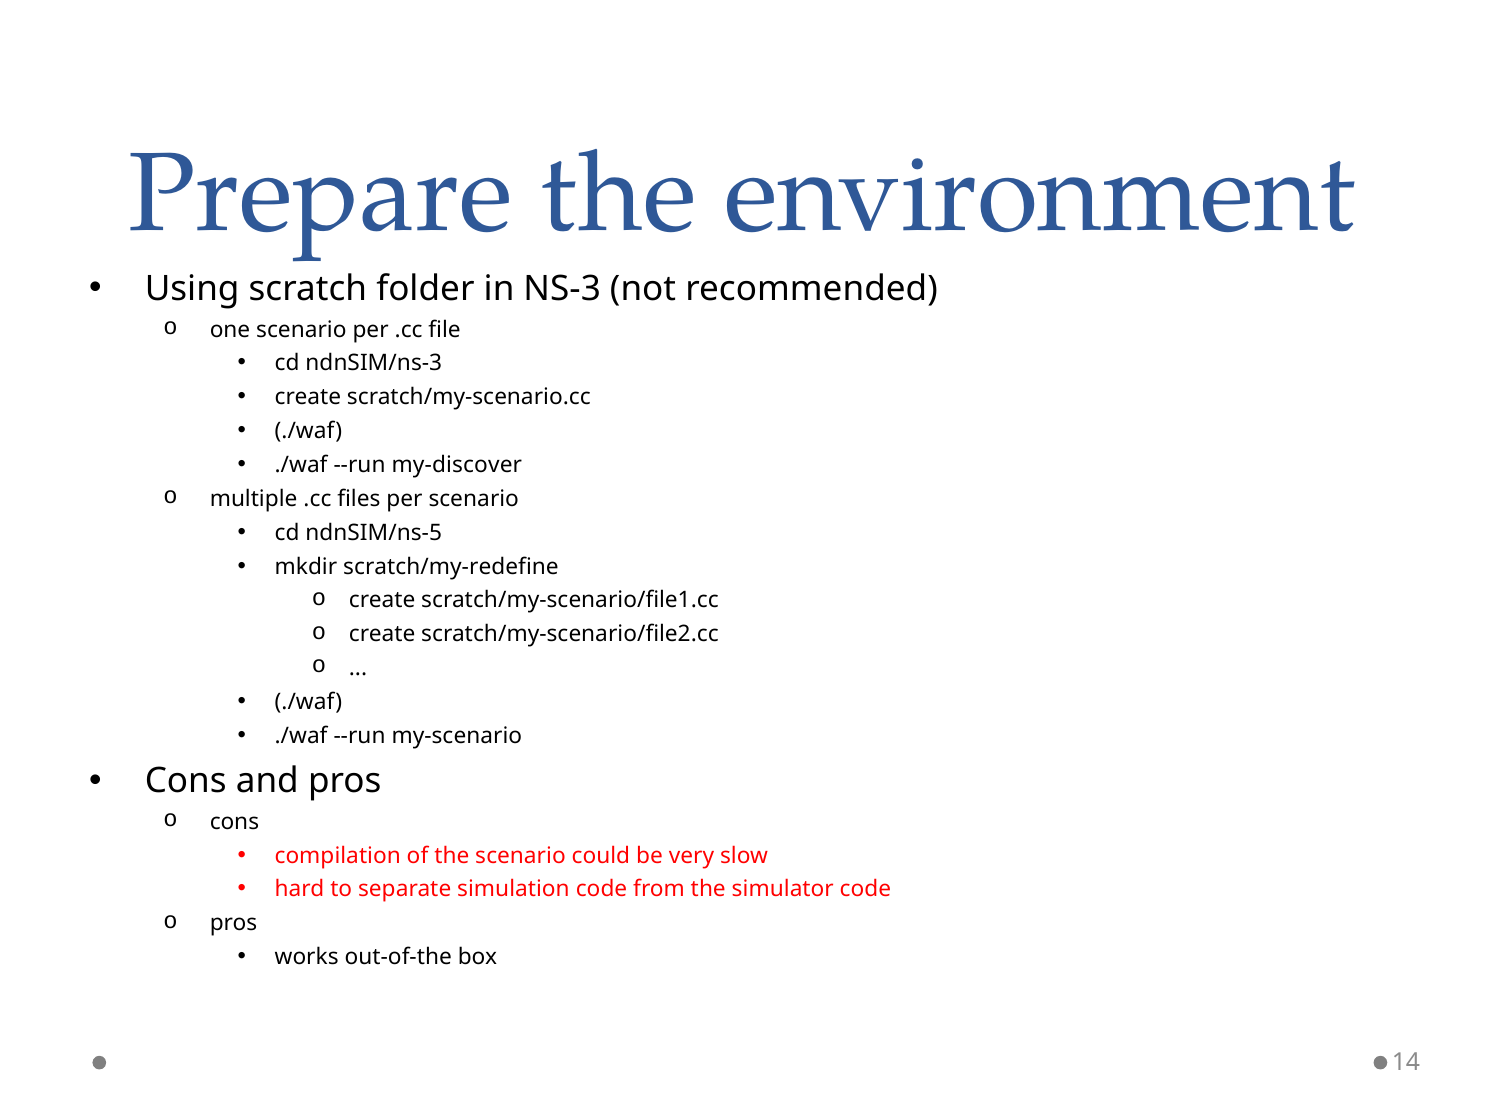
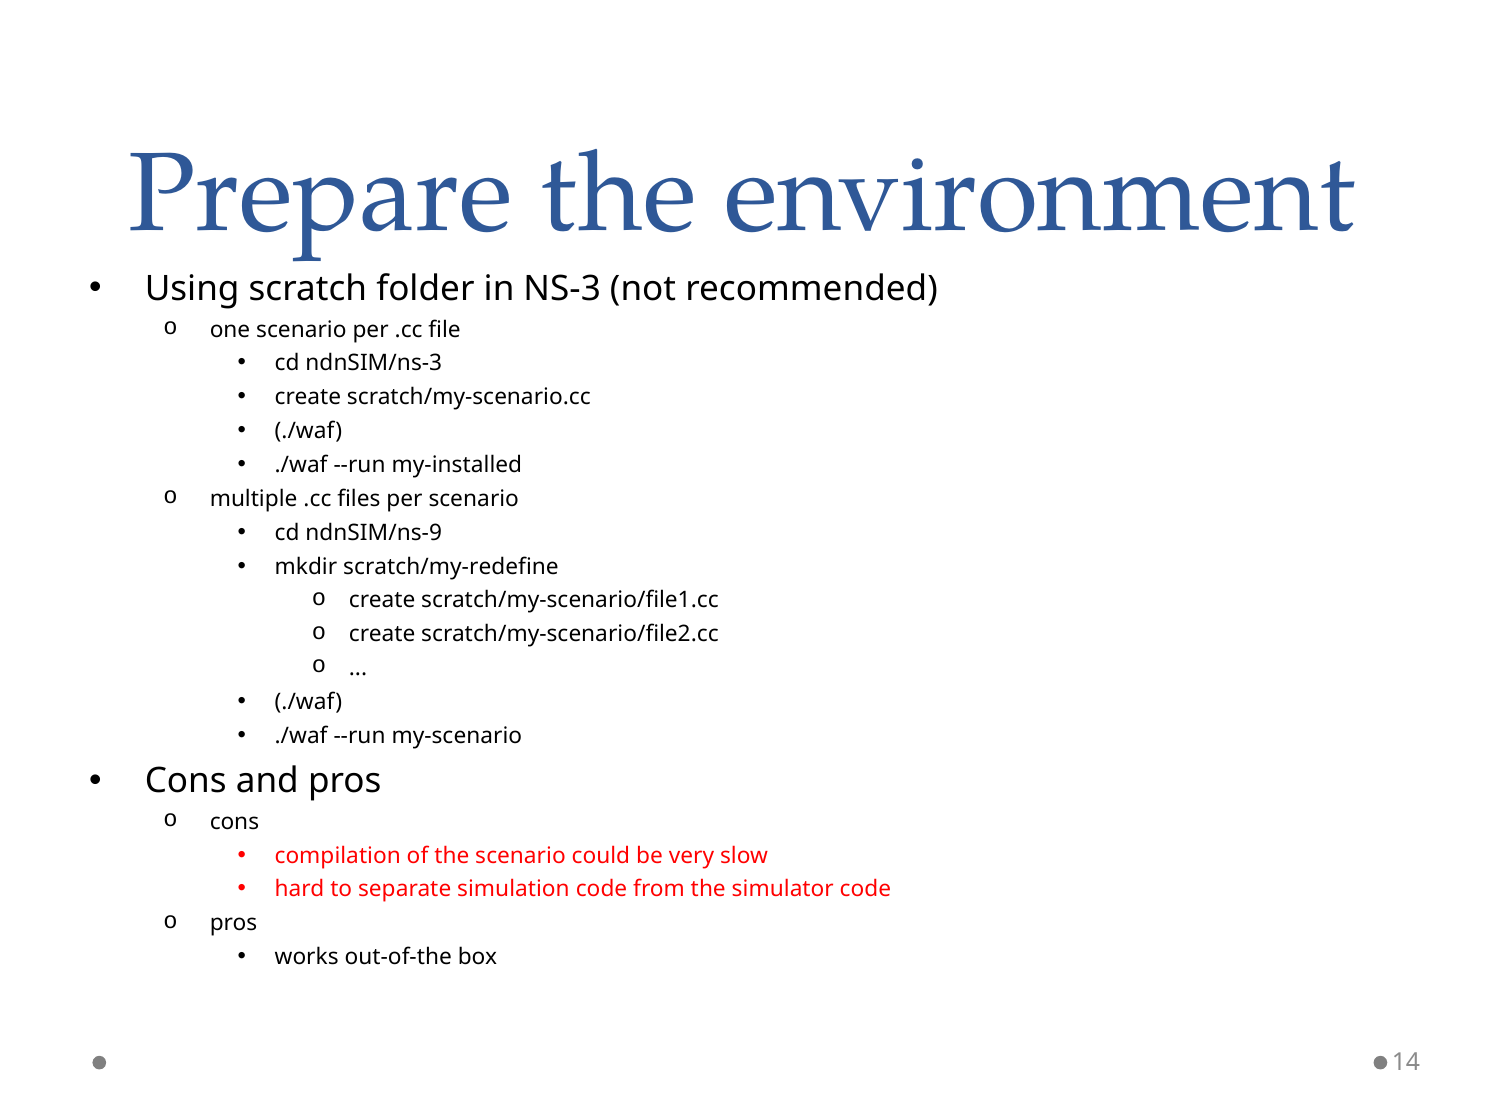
my-discover: my-discover -> my-installed
ndnSIM/ns-5: ndnSIM/ns-5 -> ndnSIM/ns-9
